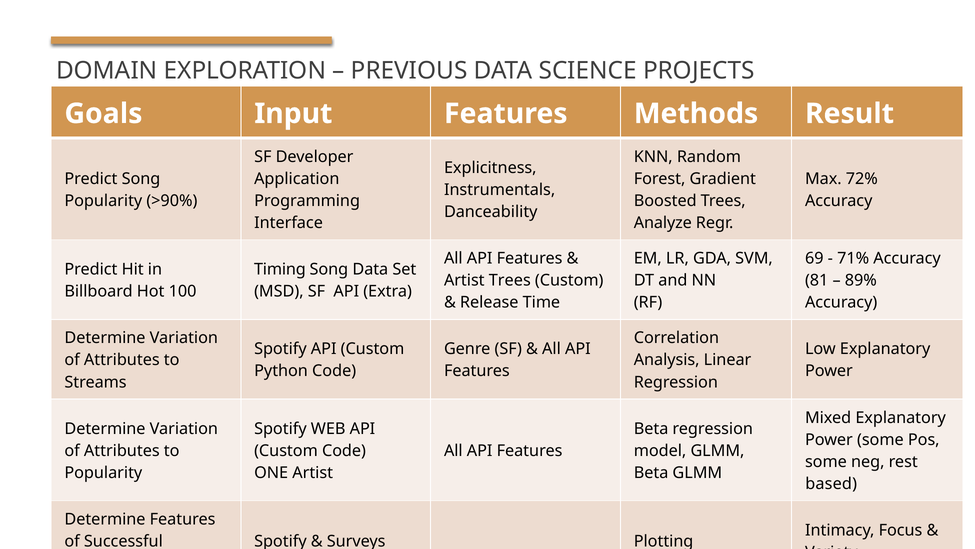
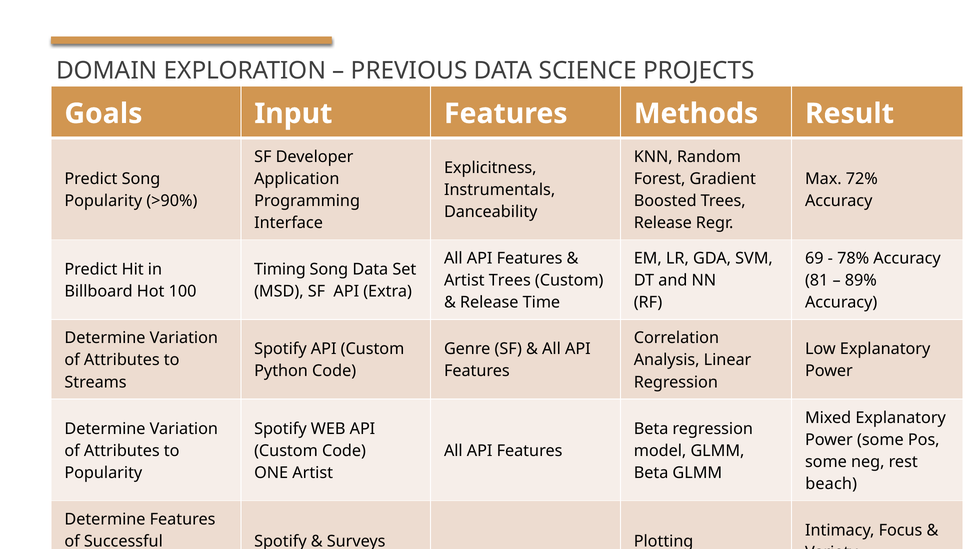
Analyze at (663, 223): Analyze -> Release
71%: 71% -> 78%
based: based -> beach
